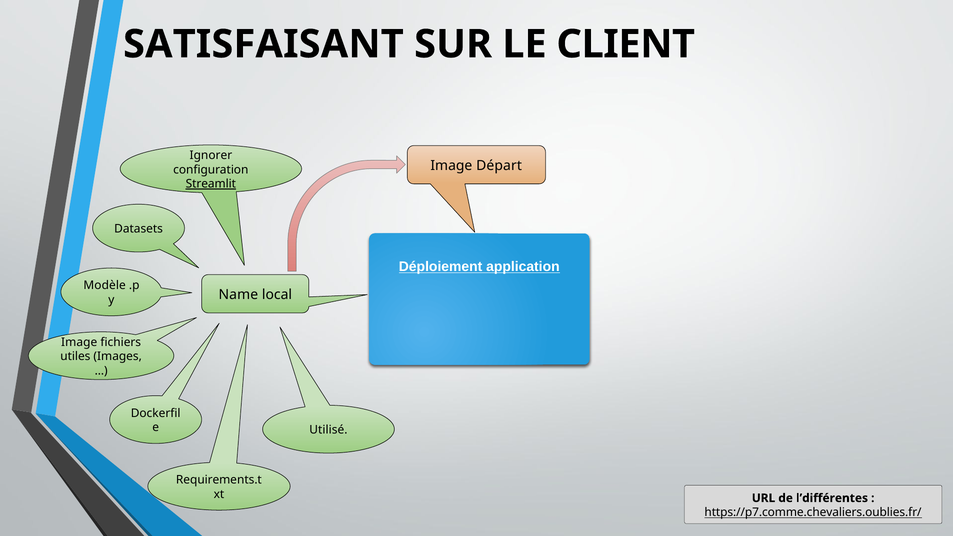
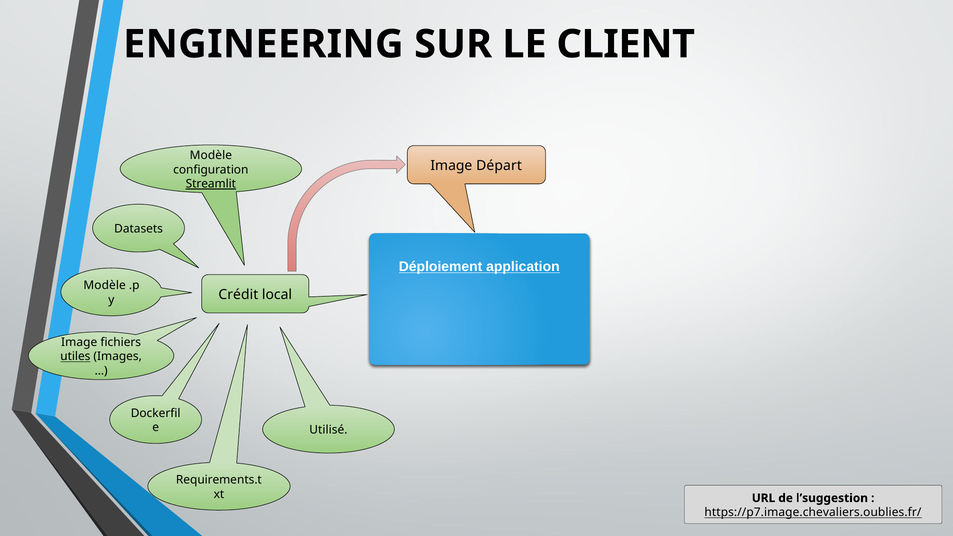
SATISFAISANT: SATISFAISANT -> ENGINEERING
Ignorer at (211, 155): Ignorer -> Modèle
Name: Name -> Crédit
utiles underline: none -> present
l’différentes: l’différentes -> l’suggestion
https://p7.comme.chevaliers.oublies.fr/: https://p7.comme.chevaliers.oublies.fr/ -> https://p7.image.chevaliers.oublies.fr/
